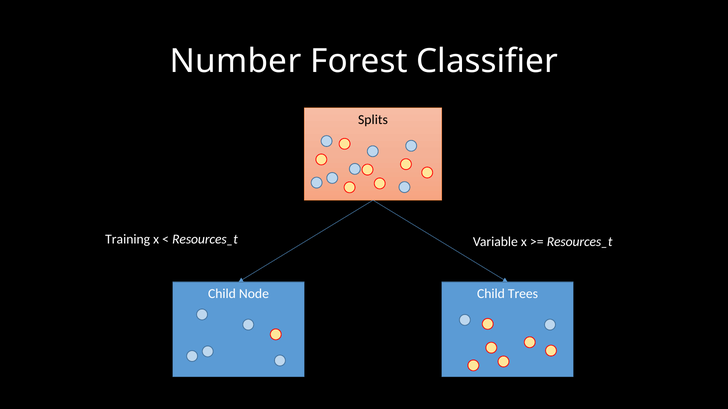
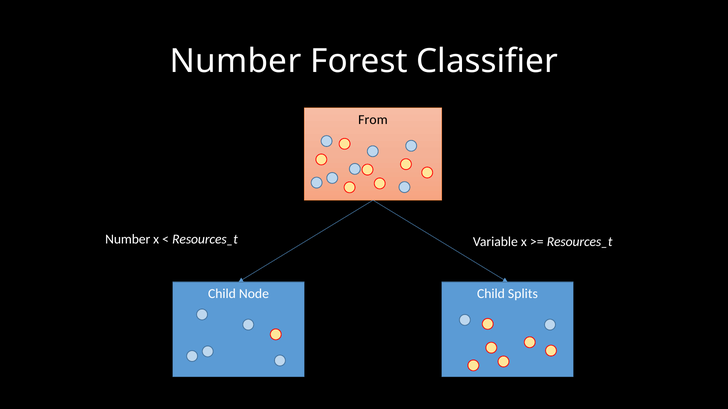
Splits: Splits -> From
Training at (128, 240): Training -> Number
Trees: Trees -> Splits
